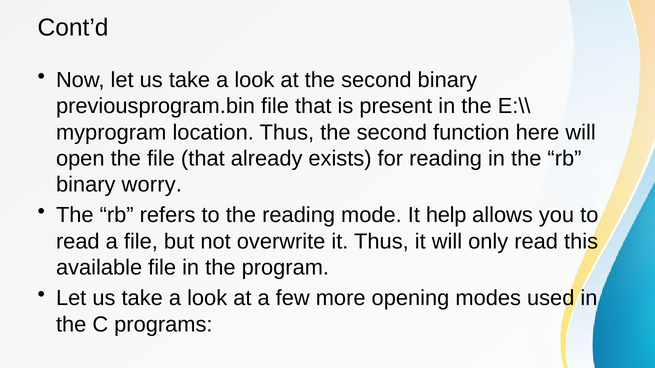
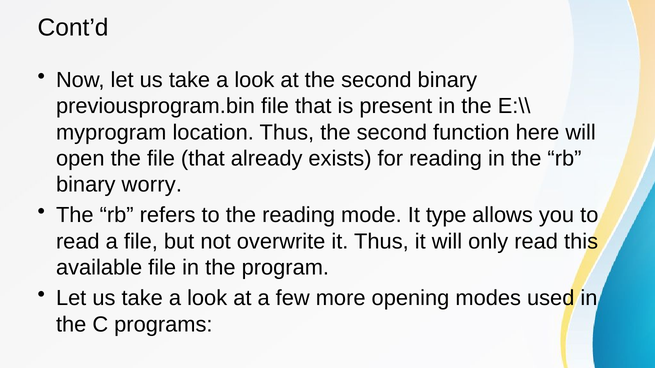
help: help -> type
